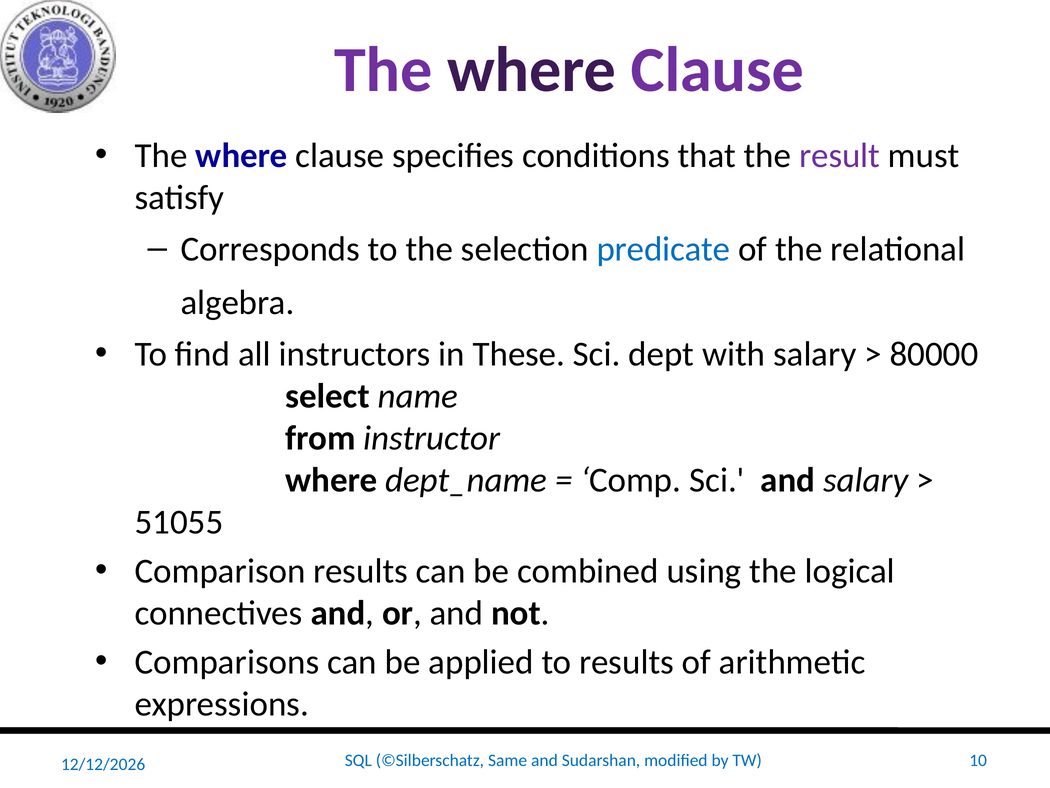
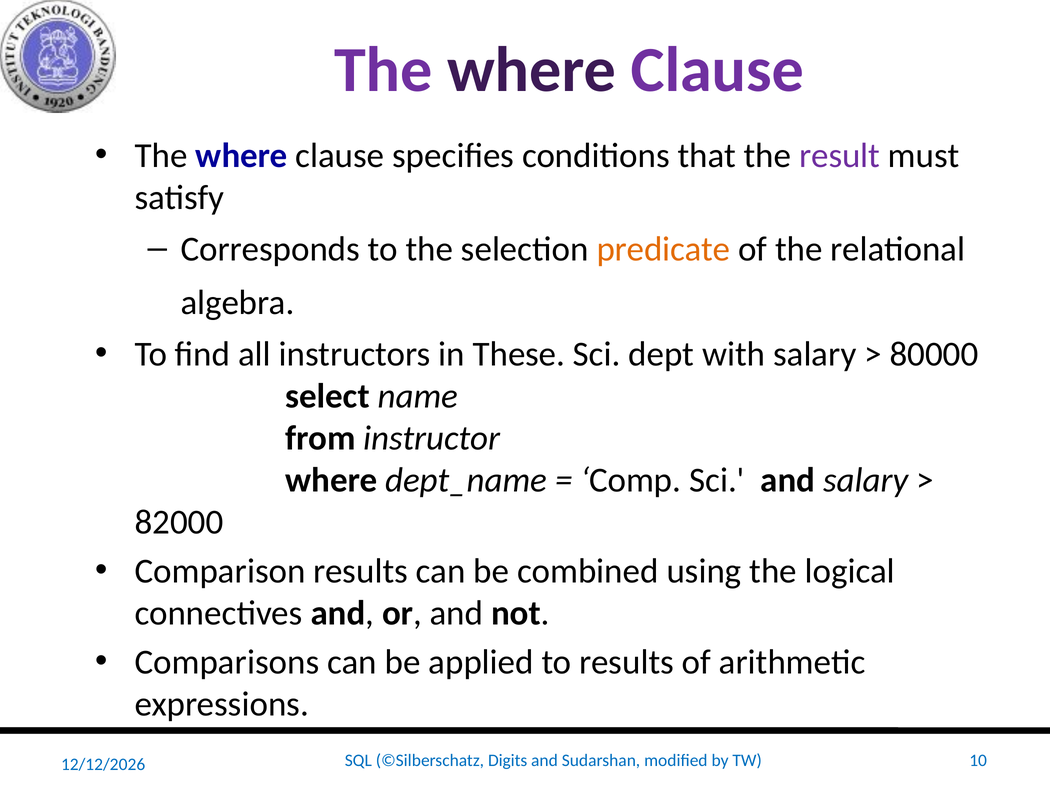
predicate colour: blue -> orange
51055: 51055 -> 82000
Same: Same -> Digits
